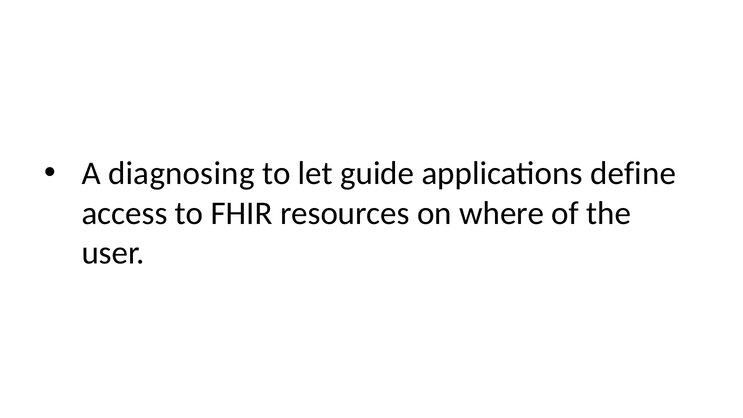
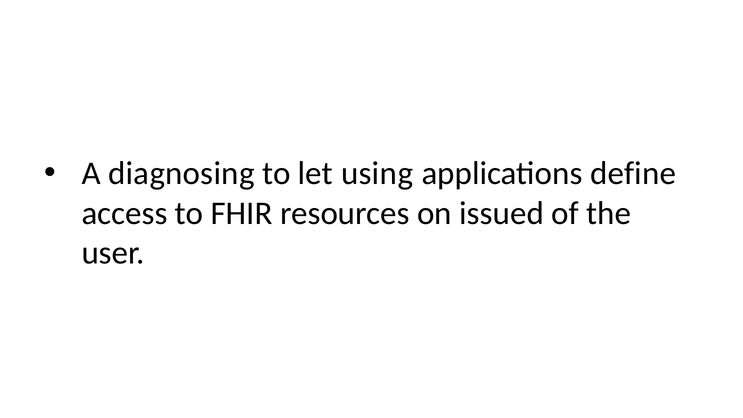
guide: guide -> using
where: where -> issued
